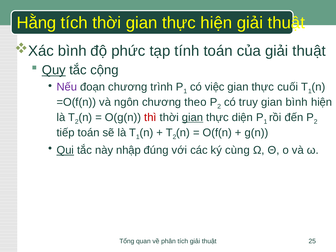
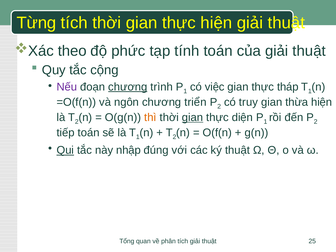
Hằng: Hằng -> Từng
bình at (72, 51): bình -> theo
Quy underline: present -> none
chương at (128, 87) underline: none -> present
cuối: cuối -> tháp
theo: theo -> triển
gian bình: bình -> thừa
thì colour: red -> orange
ký cùng: cùng -> thuật
